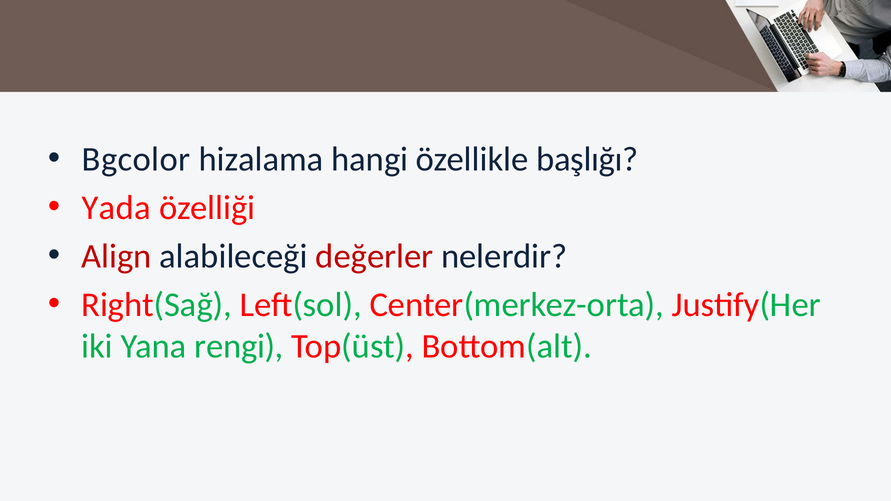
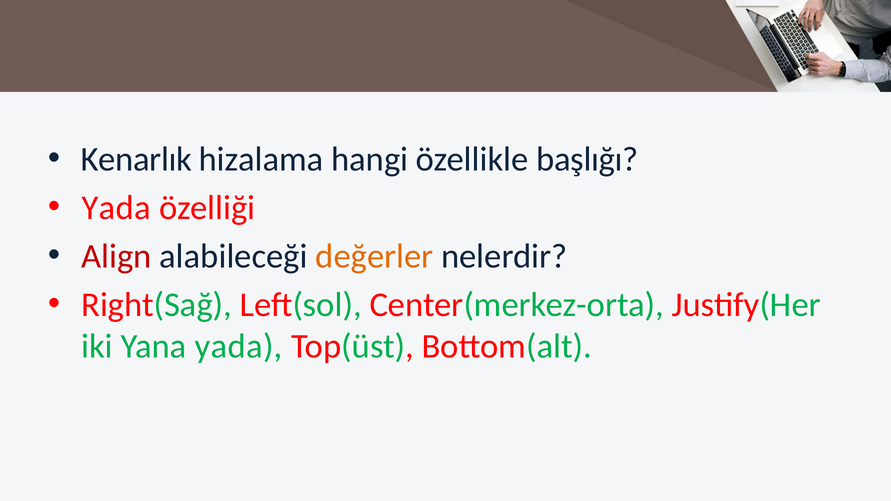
Bgcolor: Bgcolor -> Kenarlık
değerler colour: red -> orange
Yana rengi: rengi -> yada
